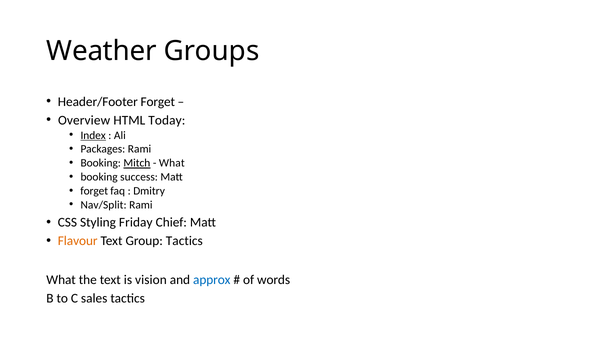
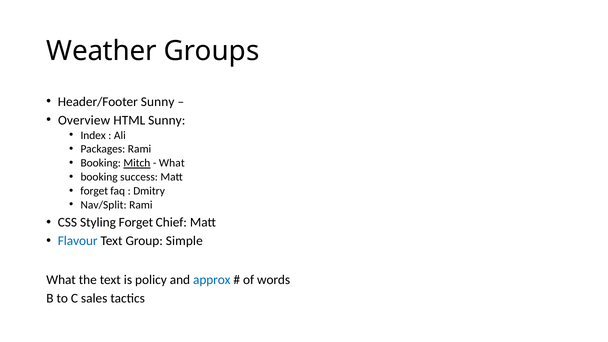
Header/Footer Forget: Forget -> Sunny
HTML Today: Today -> Sunny
Index underline: present -> none
Styling Friday: Friday -> Forget
Flavour colour: orange -> blue
Group Tactics: Tactics -> Simple
vision: vision -> policy
